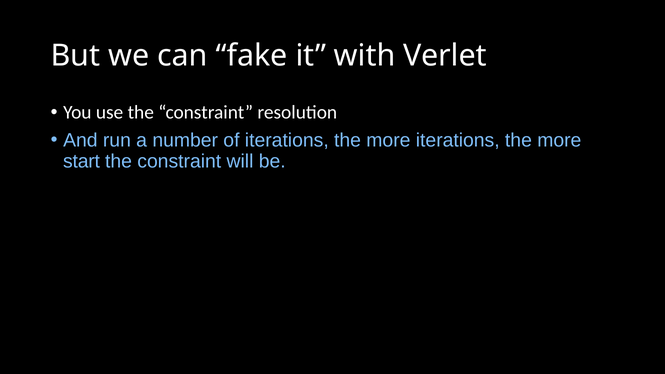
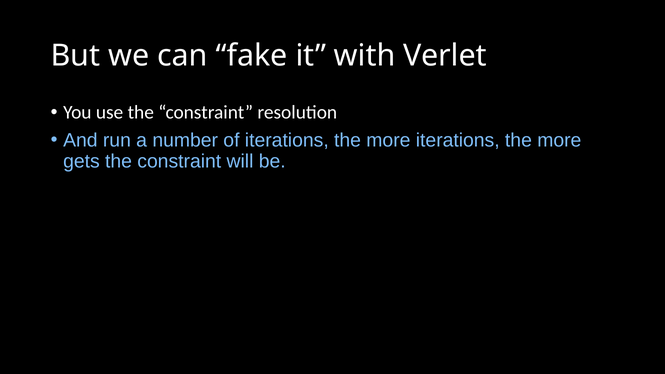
start: start -> gets
